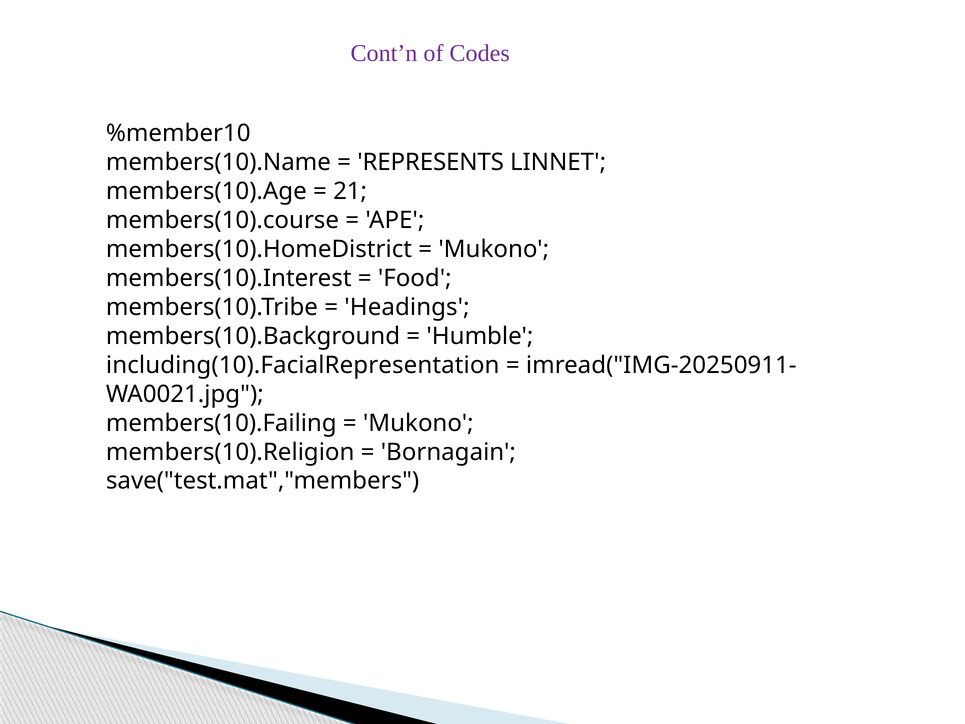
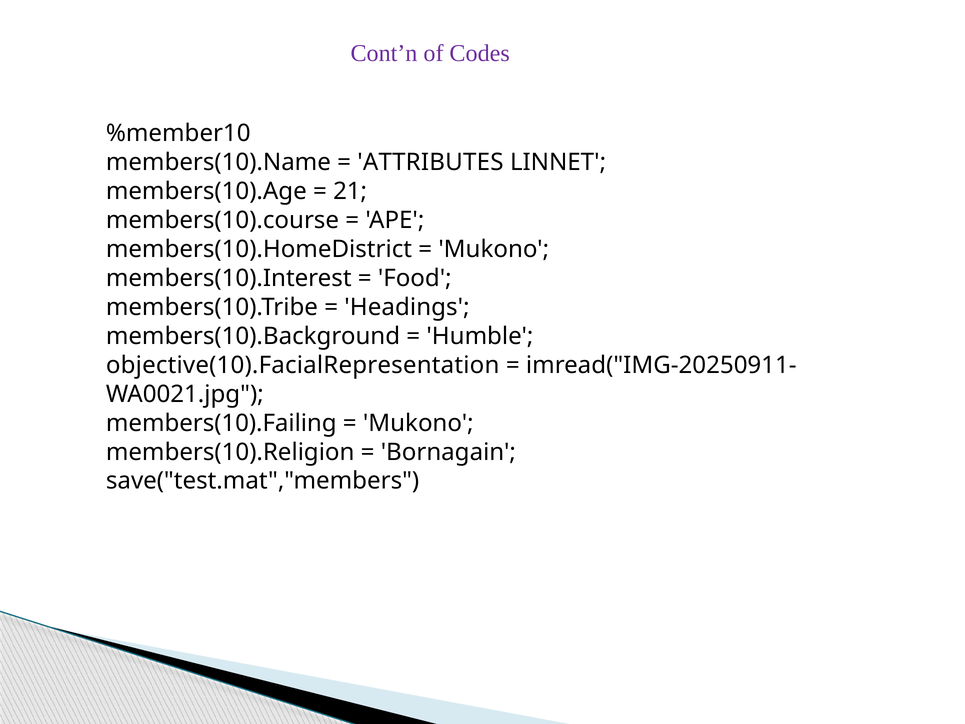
REPRESENTS: REPRESENTS -> ATTRIBUTES
including(10).FacialRepresentation: including(10).FacialRepresentation -> objective(10).FacialRepresentation
